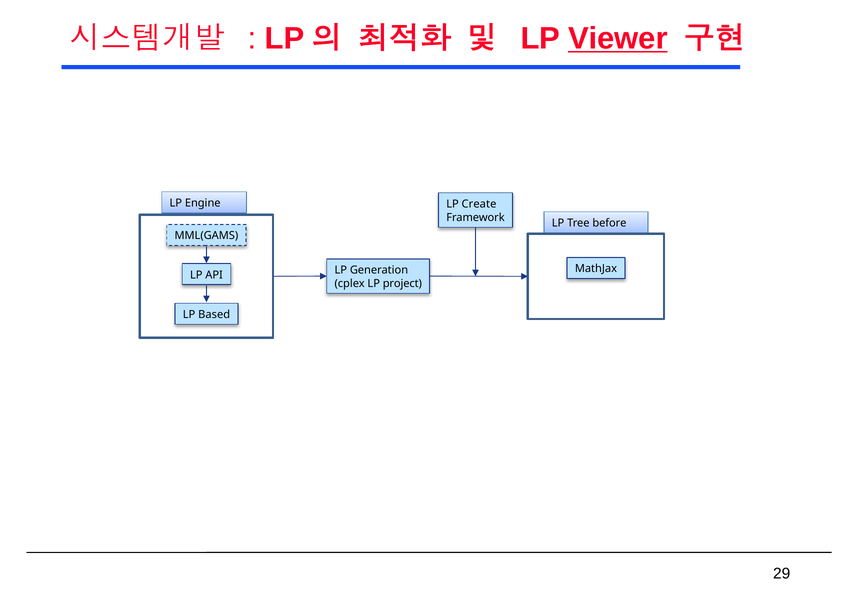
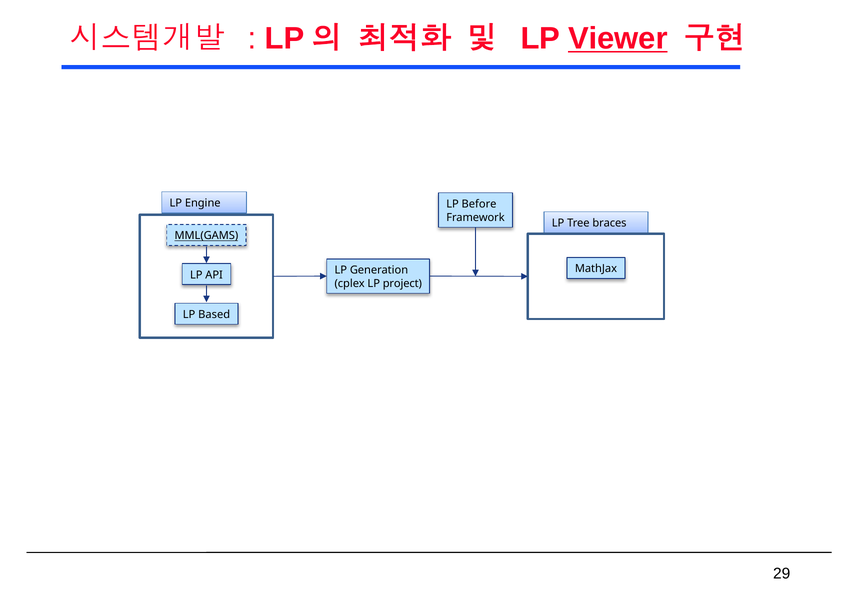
Create: Create -> Before
before: before -> braces
MML(GAMS underline: none -> present
